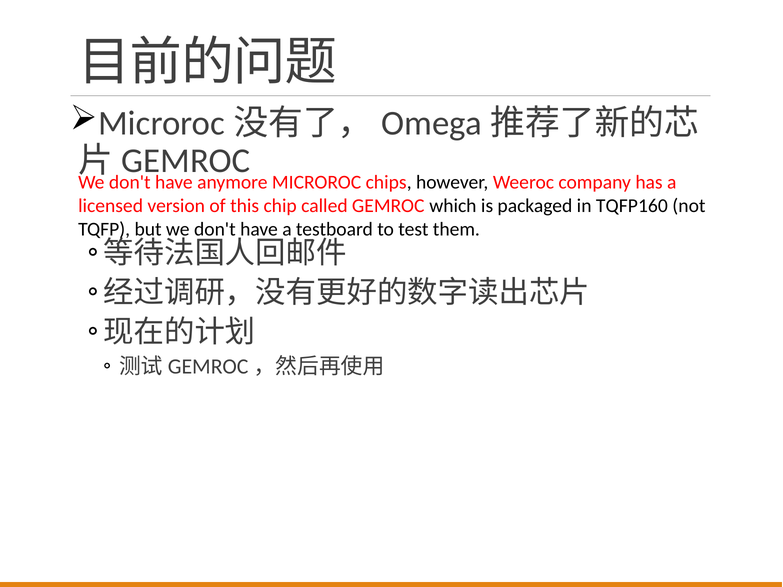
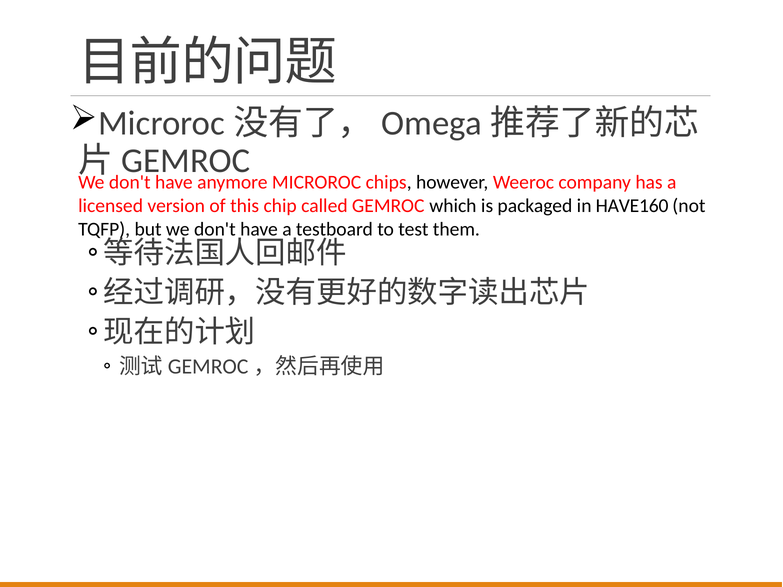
TQFP160: TQFP160 -> HAVE160
